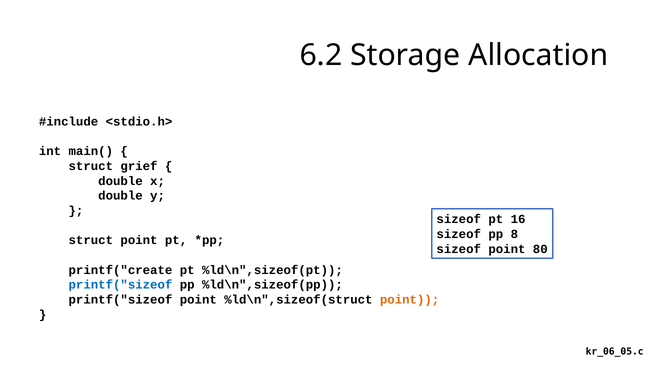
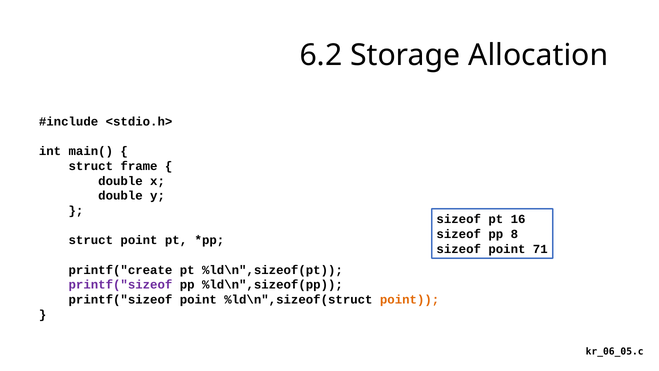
grief: grief -> frame
80: 80 -> 71
printf("sizeof at (120, 285) colour: blue -> purple
